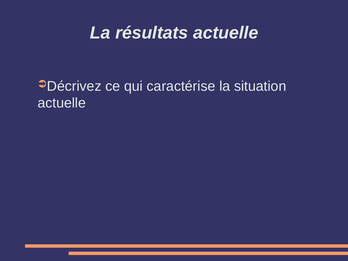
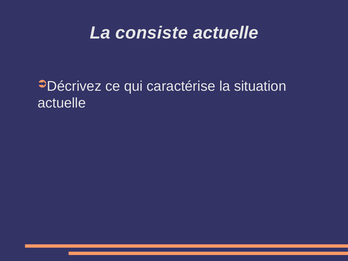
résultats: résultats -> consiste
